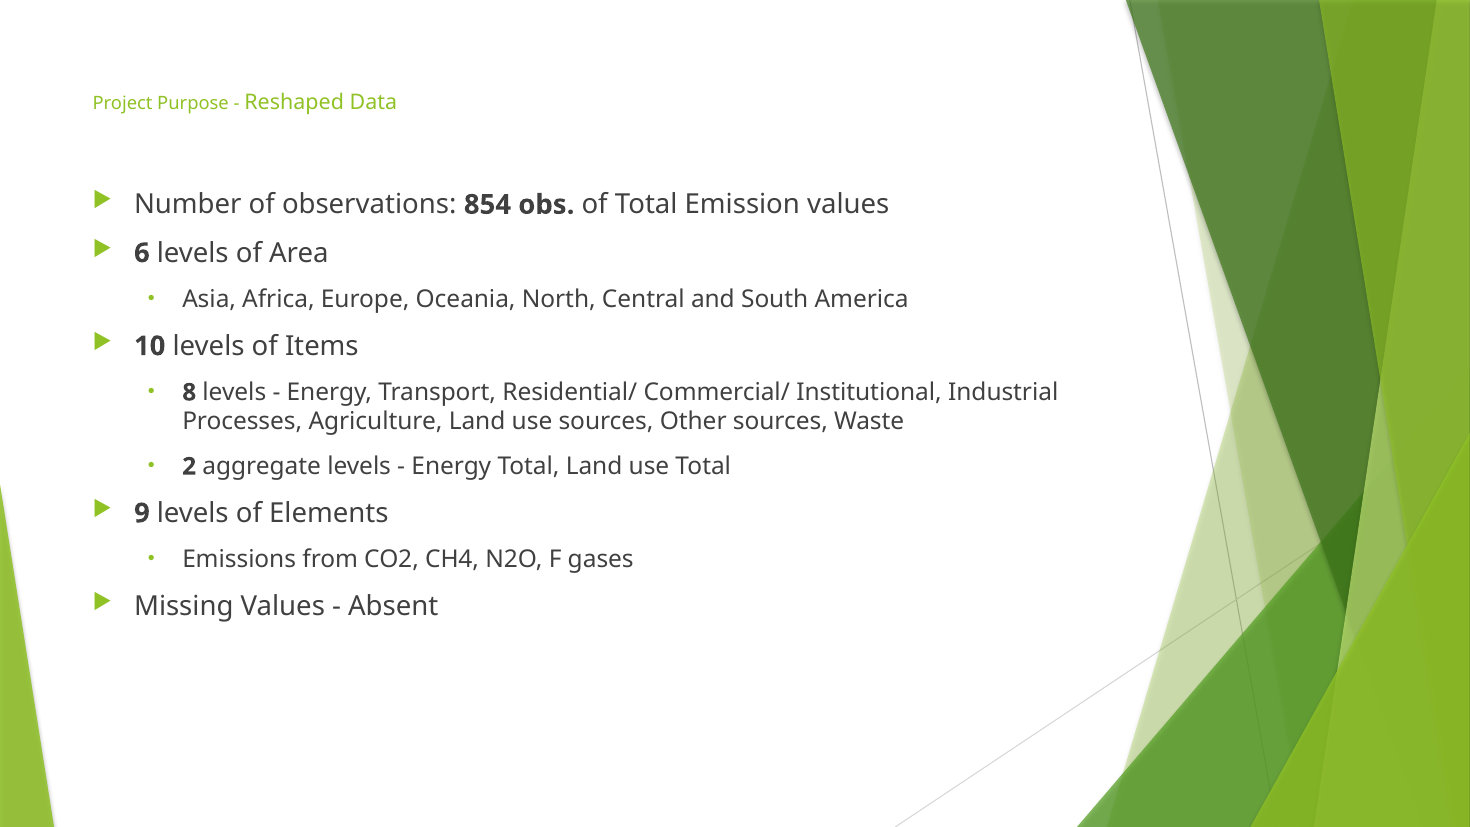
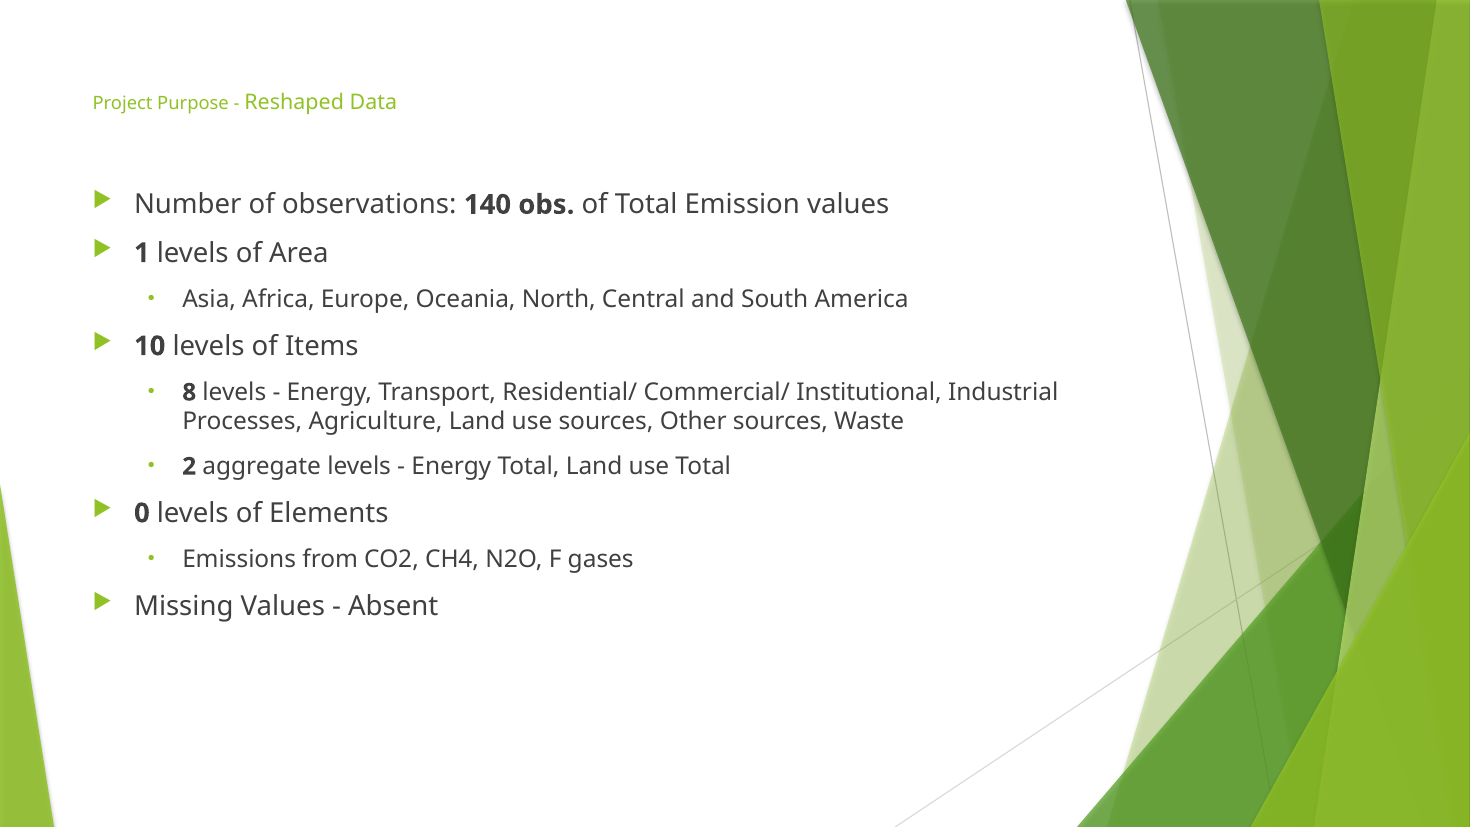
854: 854 -> 140
6: 6 -> 1
9: 9 -> 0
